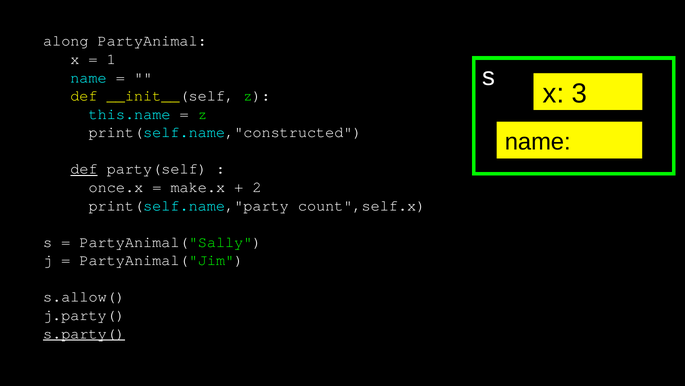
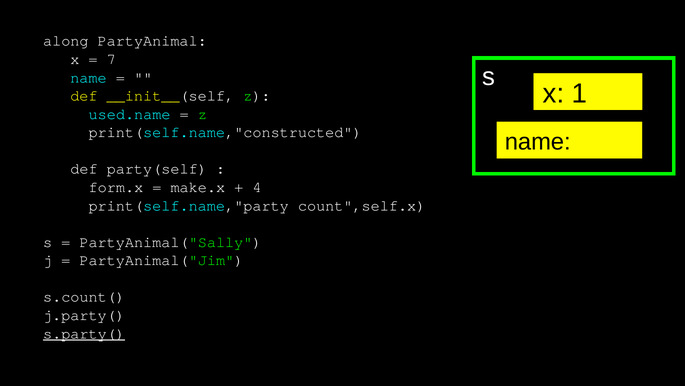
1: 1 -> 7
3: 3 -> 1
this.name: this.name -> used.name
def at (84, 169) underline: present -> none
once.x: once.x -> form.x
2: 2 -> 4
s.allow(: s.allow( -> s.count(
